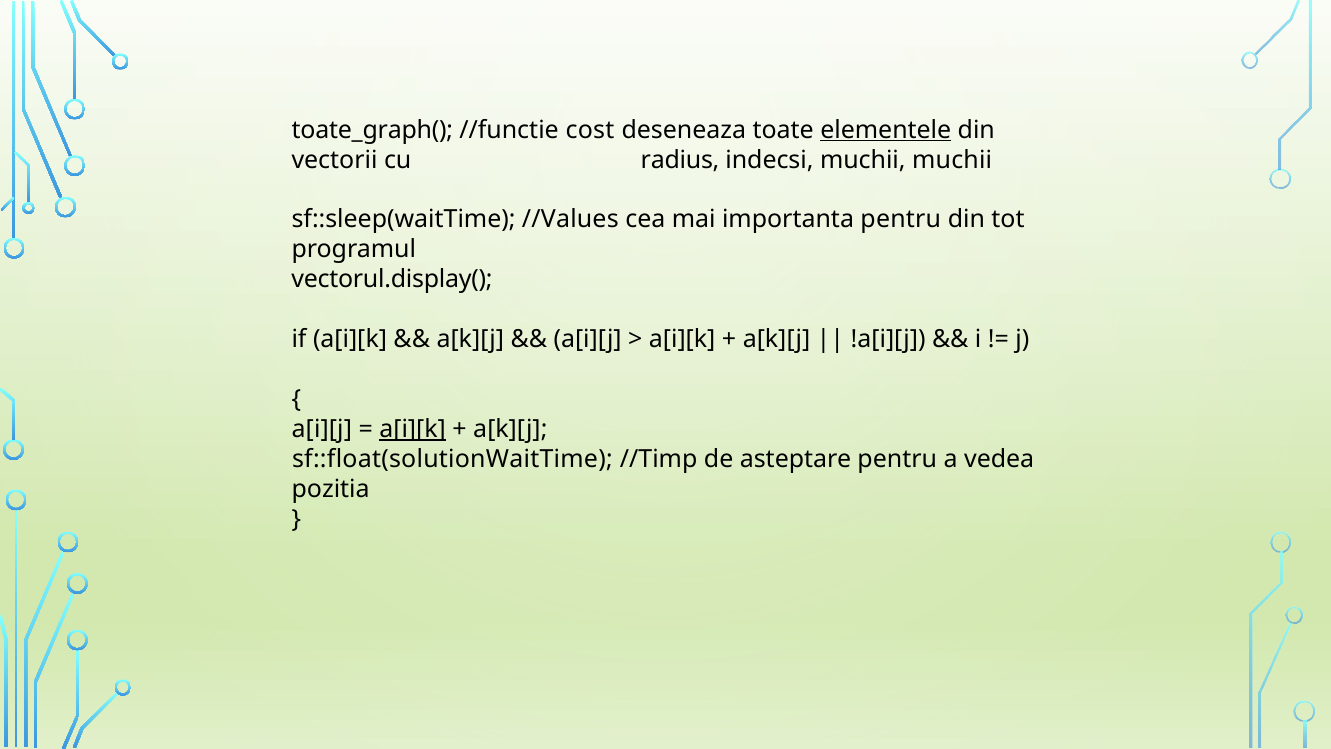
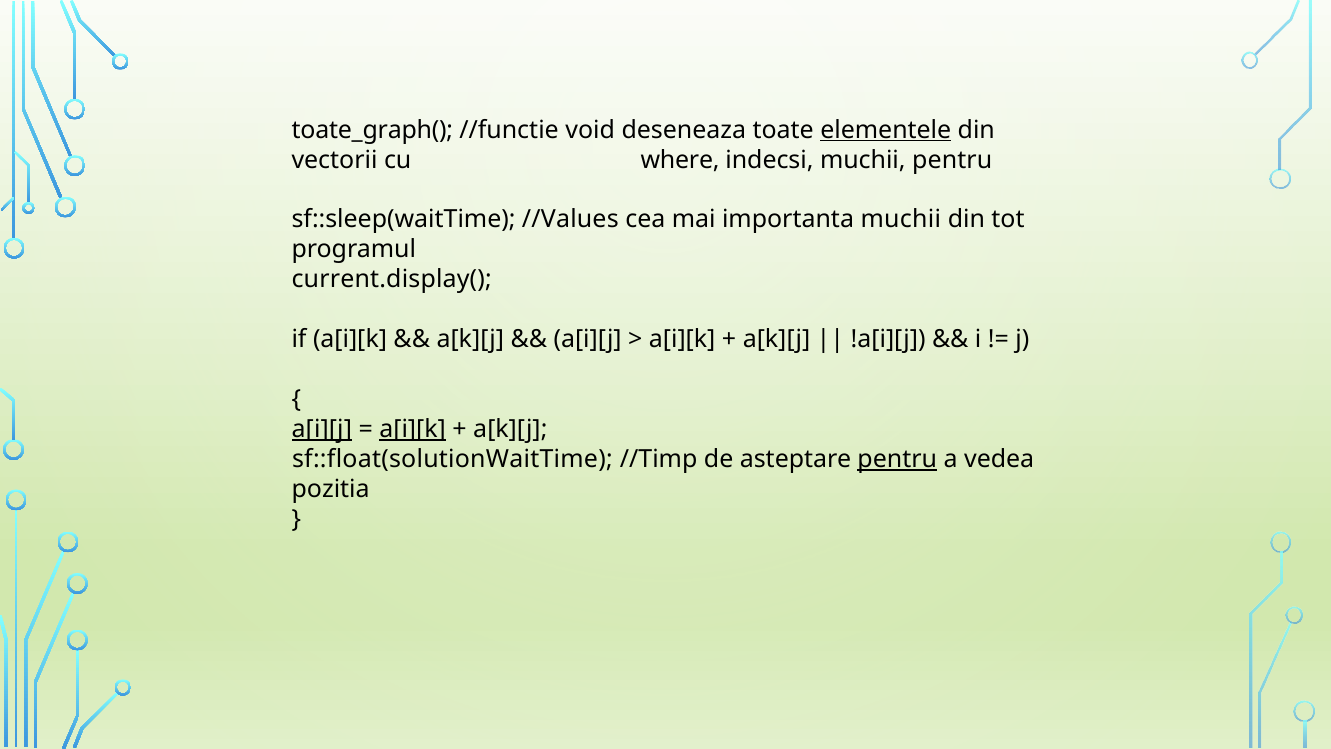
cost: cost -> void
radius: radius -> where
muchii muchii: muchii -> pentru
importanta pentru: pentru -> muchii
vectorul.display(: vectorul.display( -> current.display(
a[i][j at (322, 429) underline: none -> present
pentru at (897, 459) underline: none -> present
